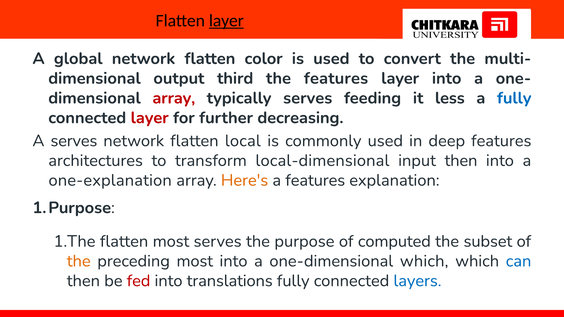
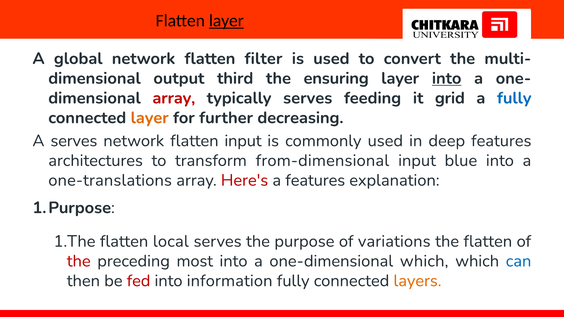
color: color -> filter
the features: features -> ensuring
into at (447, 78) underline: none -> present
less: less -> grid
layer at (150, 118) colour: red -> orange
flatten local: local -> input
local-dimensional: local-dimensional -> from-dimensional
input then: then -> blue
one-explanation: one-explanation -> one-translations
Here's colour: orange -> red
flatten most: most -> local
computed: computed -> variations
the subset: subset -> flatten
the at (79, 261) colour: orange -> red
translations: translations -> information
layers colour: blue -> orange
